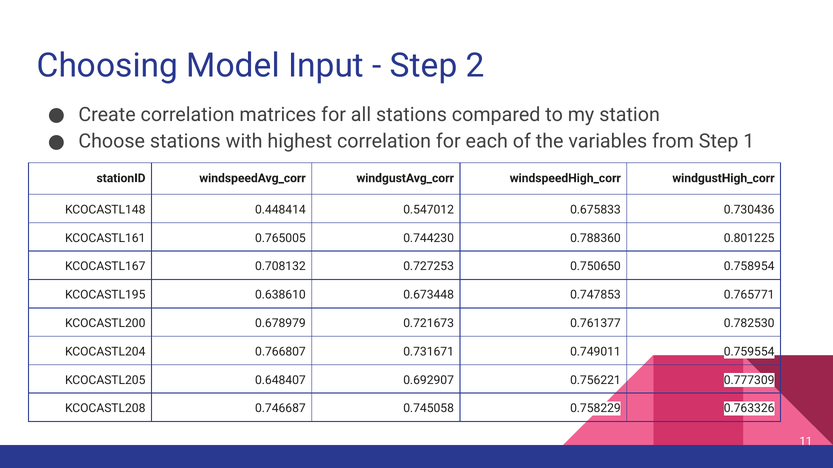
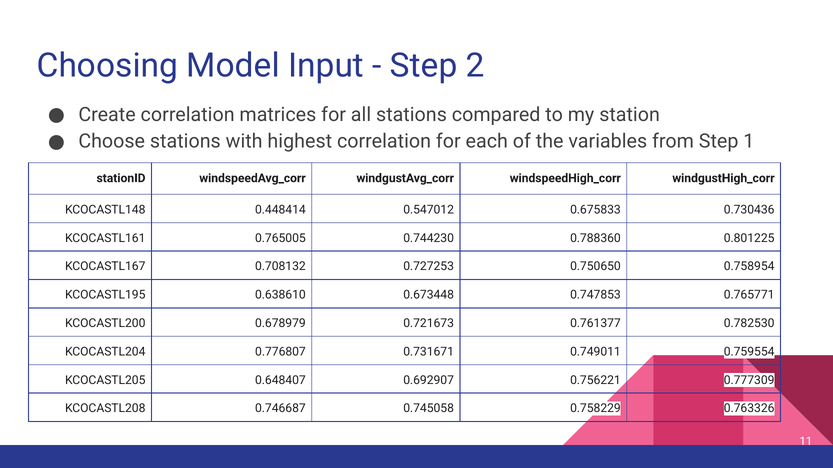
0.766807: 0.766807 -> 0.776807
